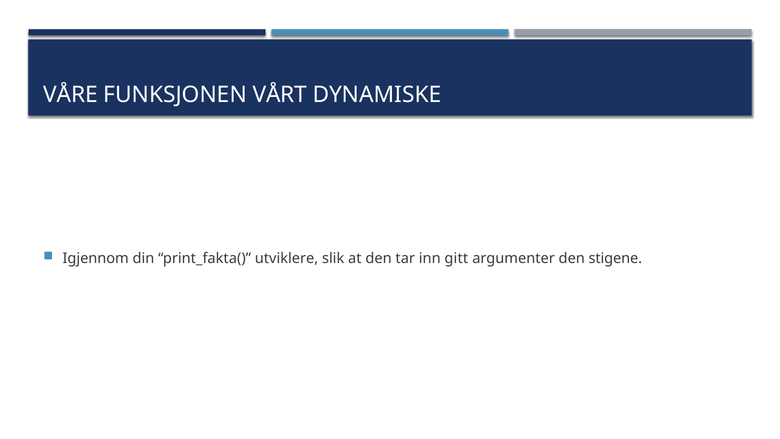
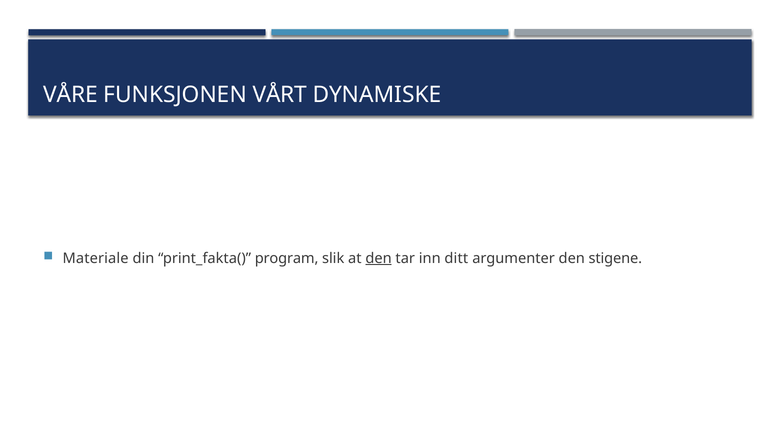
Igjennom: Igjennom -> Materiale
utviklere: utviklere -> program
den at (379, 258) underline: none -> present
gitt: gitt -> ditt
